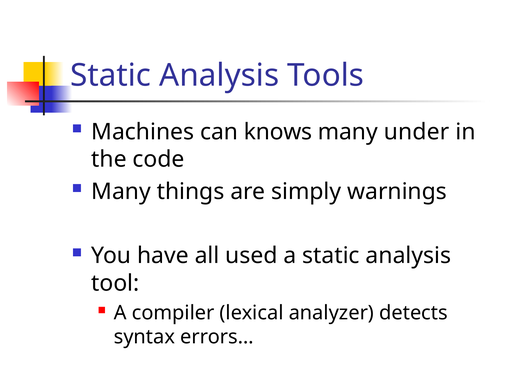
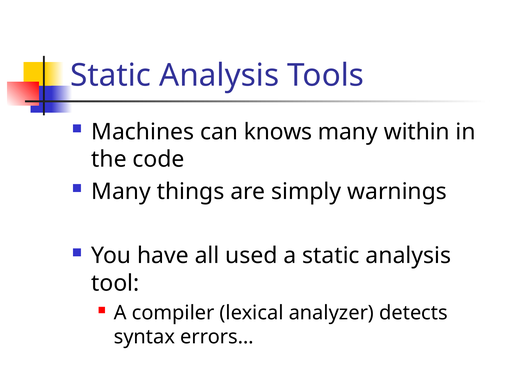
under: under -> within
